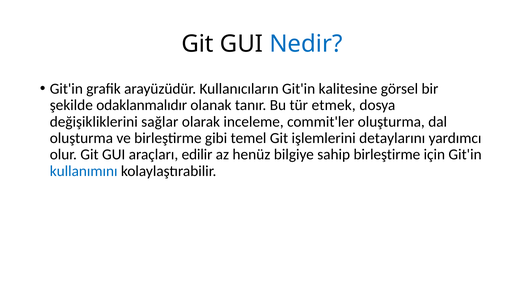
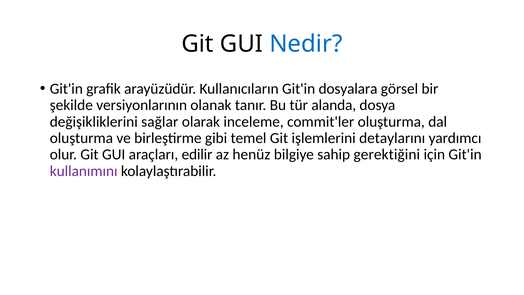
kalitesine: kalitesine -> dosyalara
odaklanmalıdır: odaklanmalıdır -> versiyonlarının
etmek: etmek -> alanda
sahip birleştirme: birleştirme -> gerektiğini
kullanımını colour: blue -> purple
